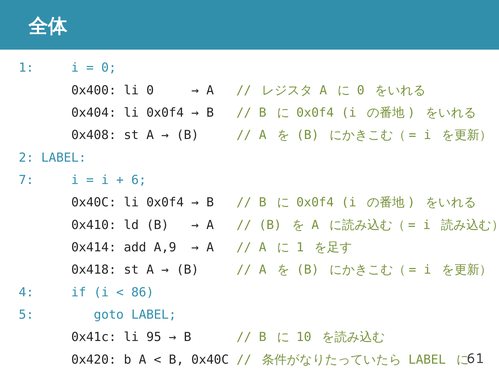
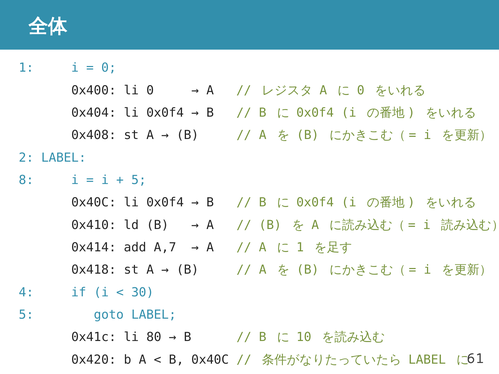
7: 7 -> 8
6 at (139, 180): 6 -> 5
A,9: A,9 -> A,7
86: 86 -> 30
95: 95 -> 80
